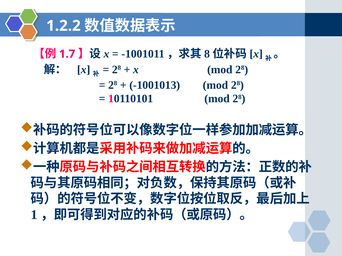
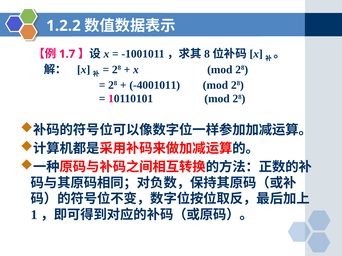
-1001013: -1001013 -> -4001011
